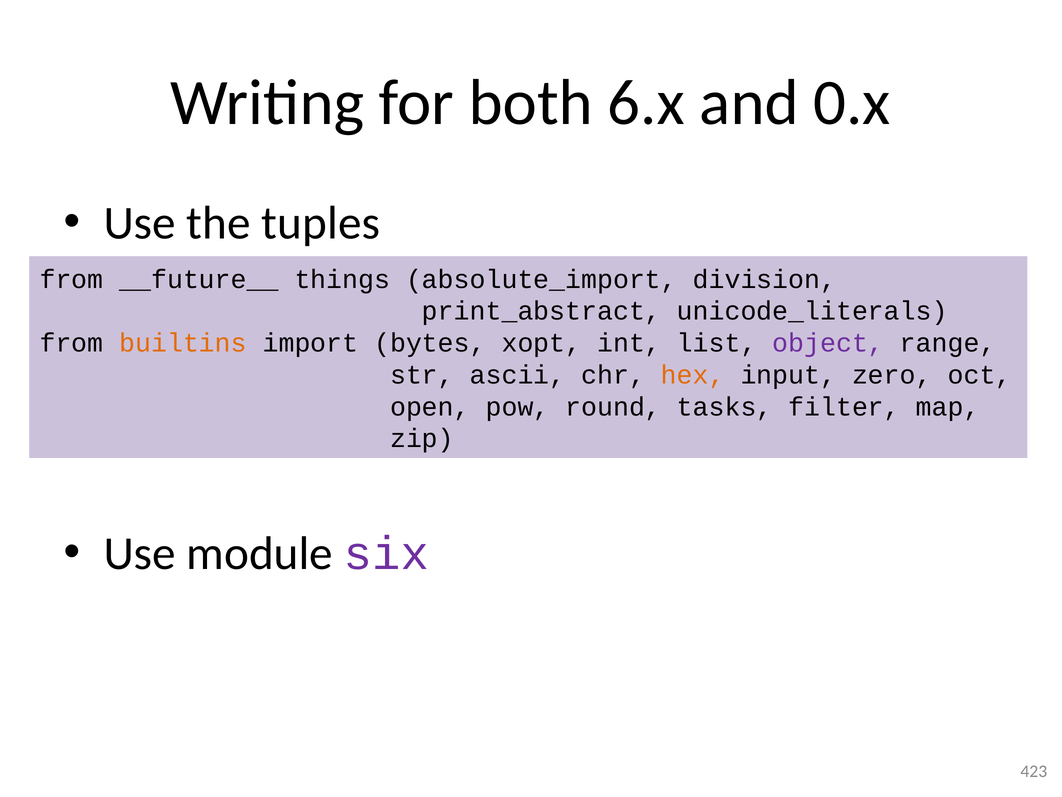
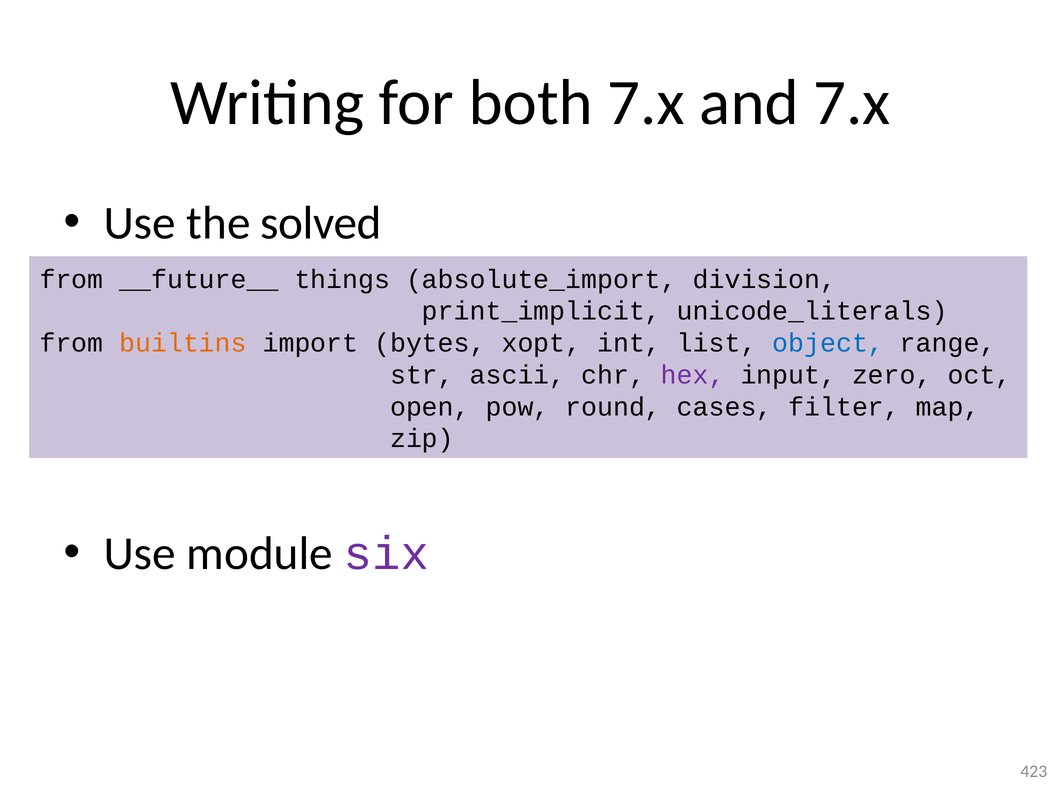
both 6.x: 6.x -> 7.x
and 0.x: 0.x -> 7.x
tuples: tuples -> solved
print_abstract: print_abstract -> print_implicit
object colour: purple -> blue
hex colour: orange -> purple
tasks: tasks -> cases
